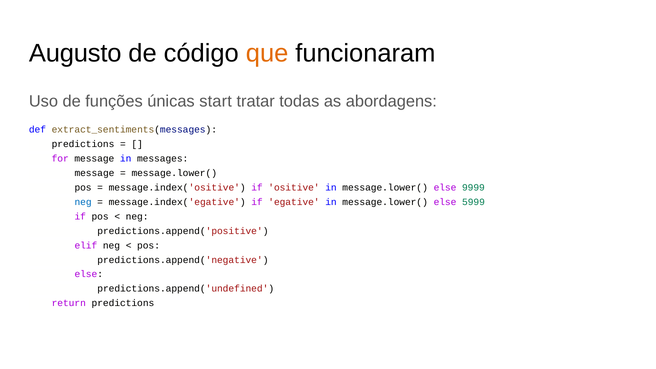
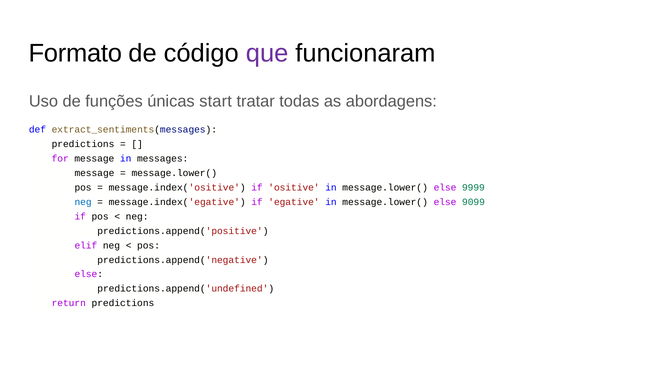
Augusto: Augusto -> Formato
que colour: orange -> purple
5999: 5999 -> 9099
